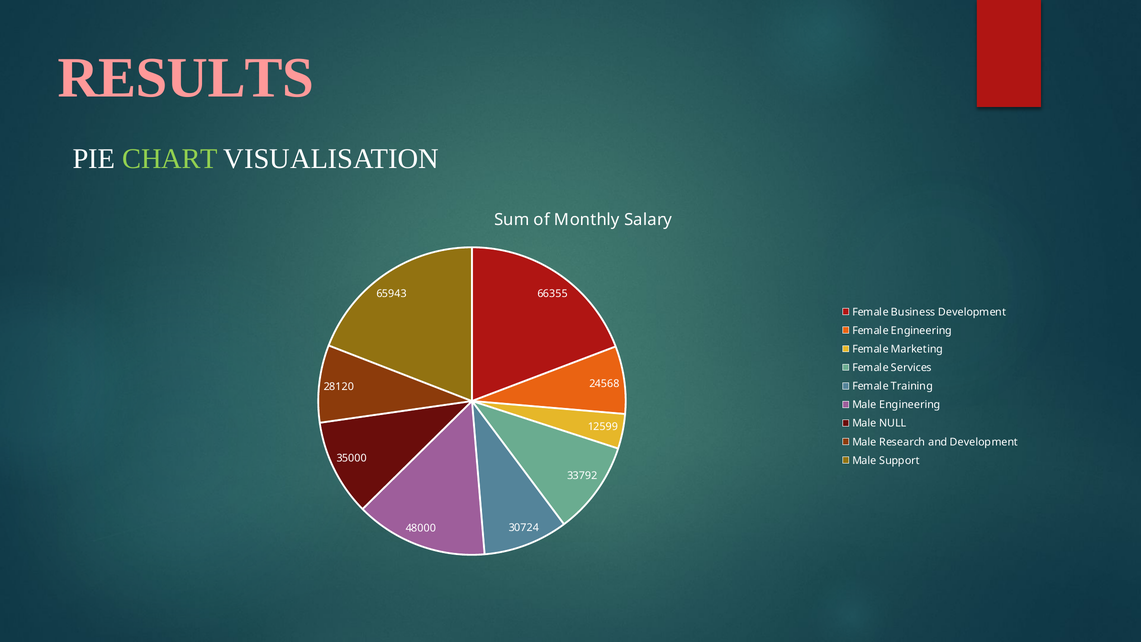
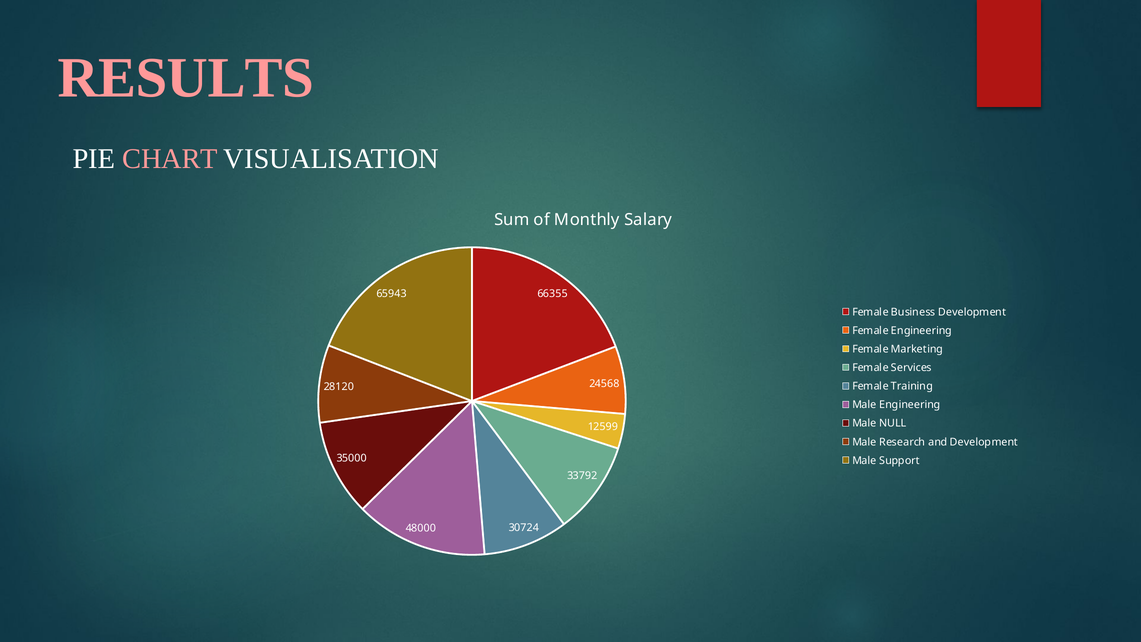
CHART colour: light green -> pink
